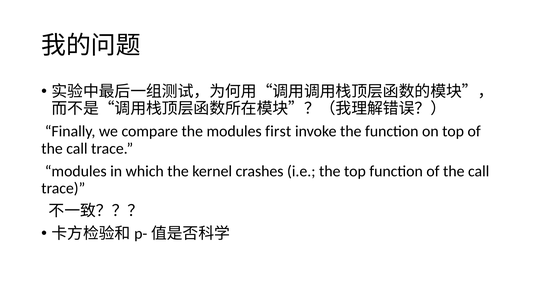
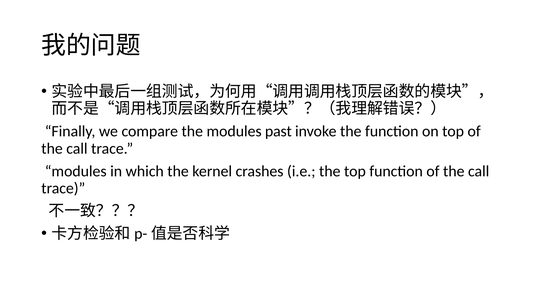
first: first -> past
